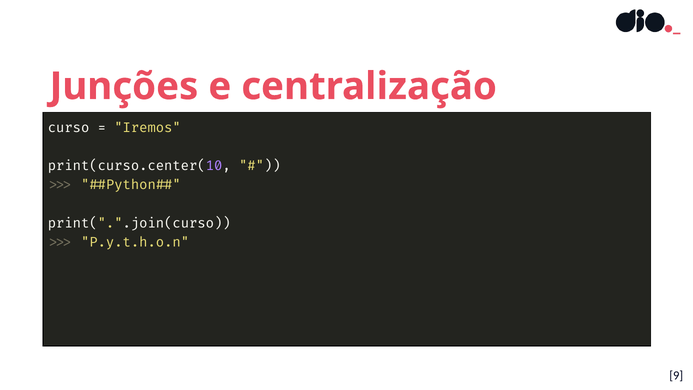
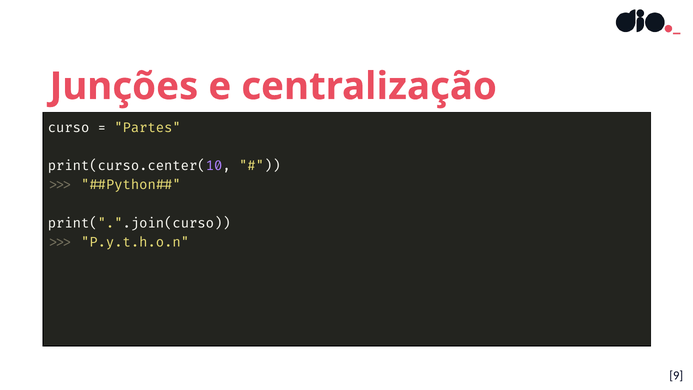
Iremos: Iremos -> Partes
